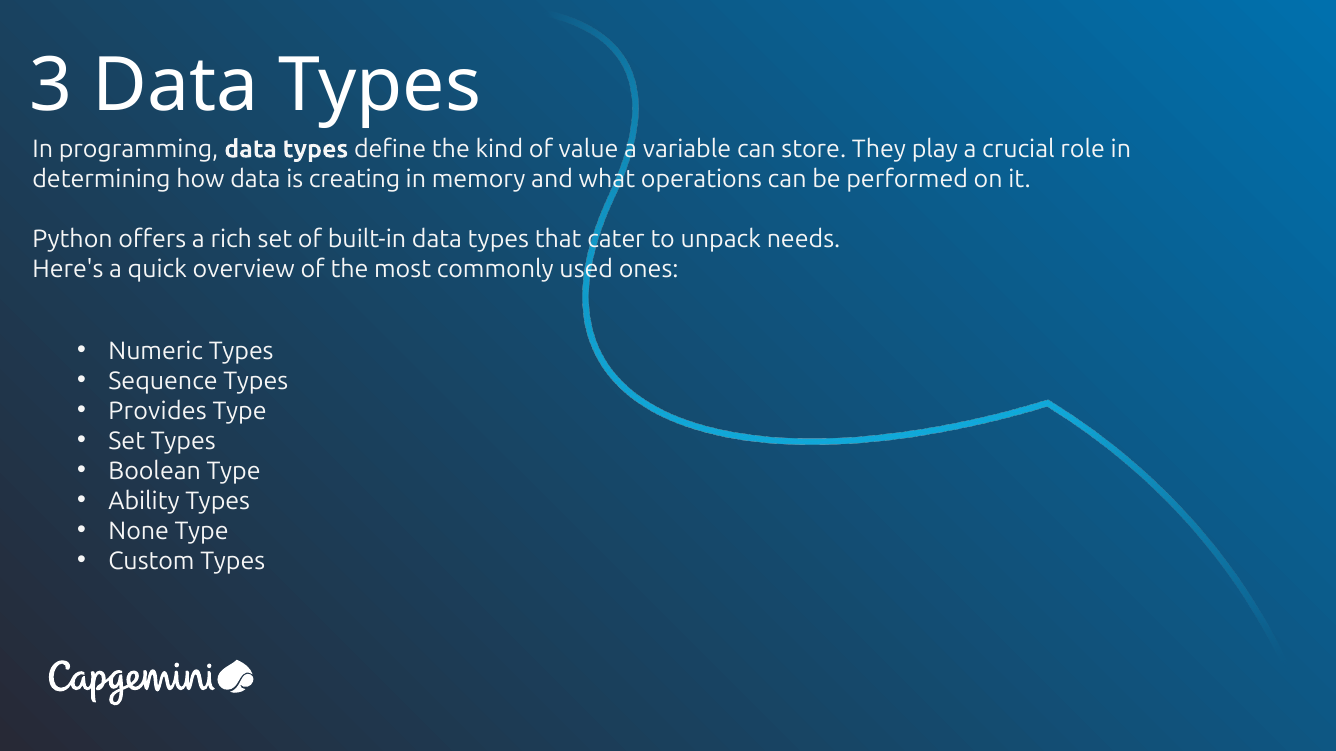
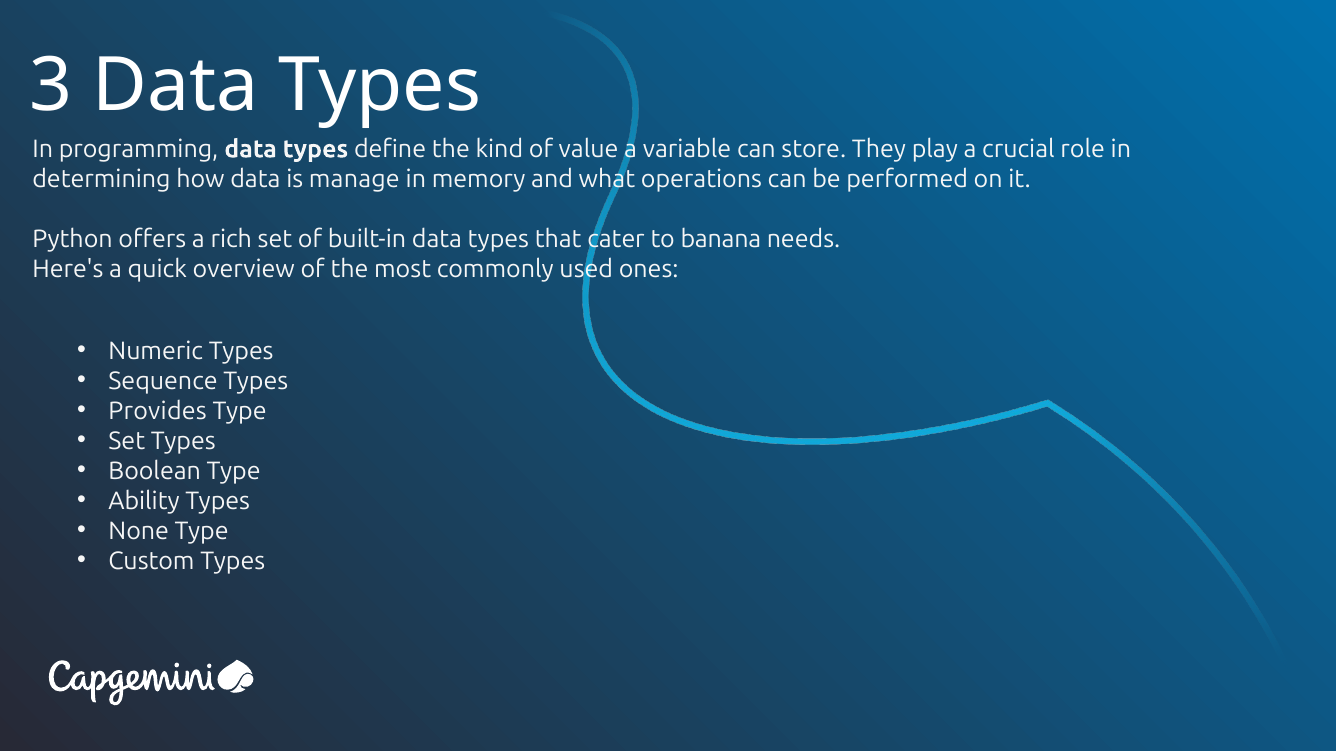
creating: creating -> manage
unpack: unpack -> banana
